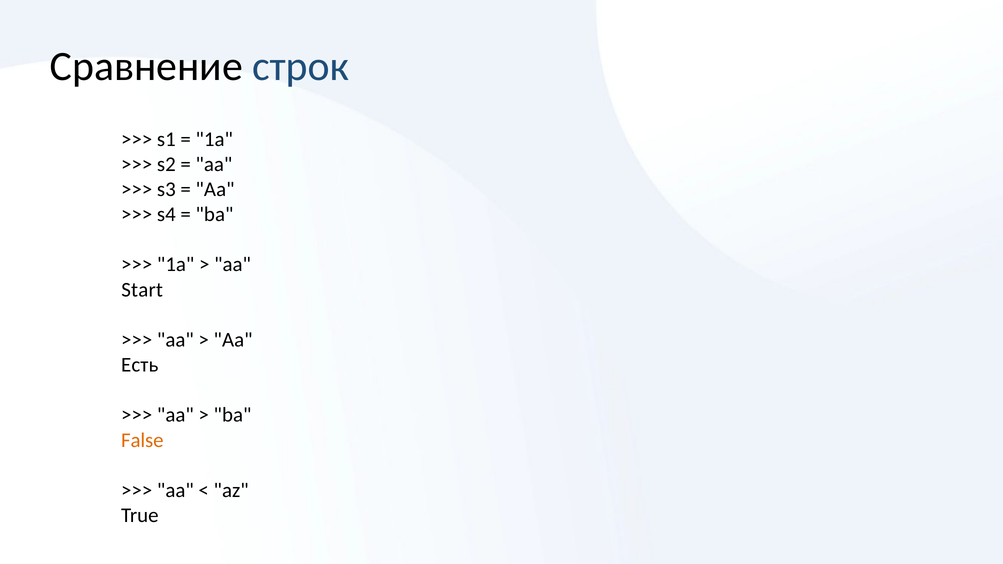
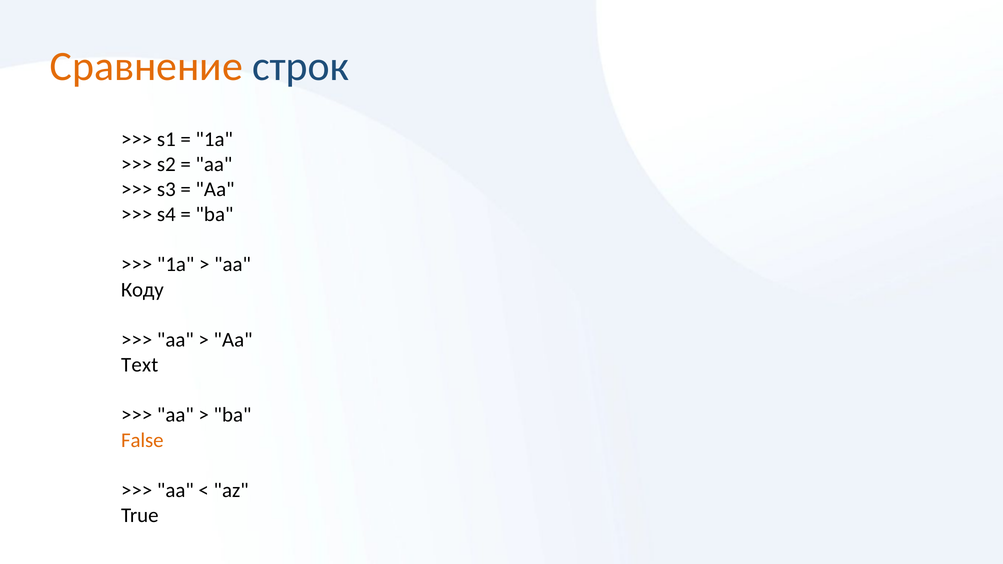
Сравнение colour: black -> orange
Start: Start -> Коду
Есть: Есть -> Text
